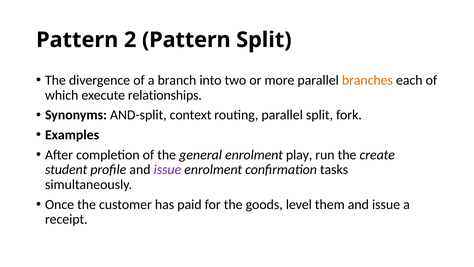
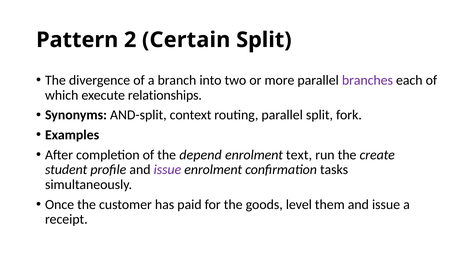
2 Pattern: Pattern -> Certain
branches colour: orange -> purple
general: general -> depend
play: play -> text
